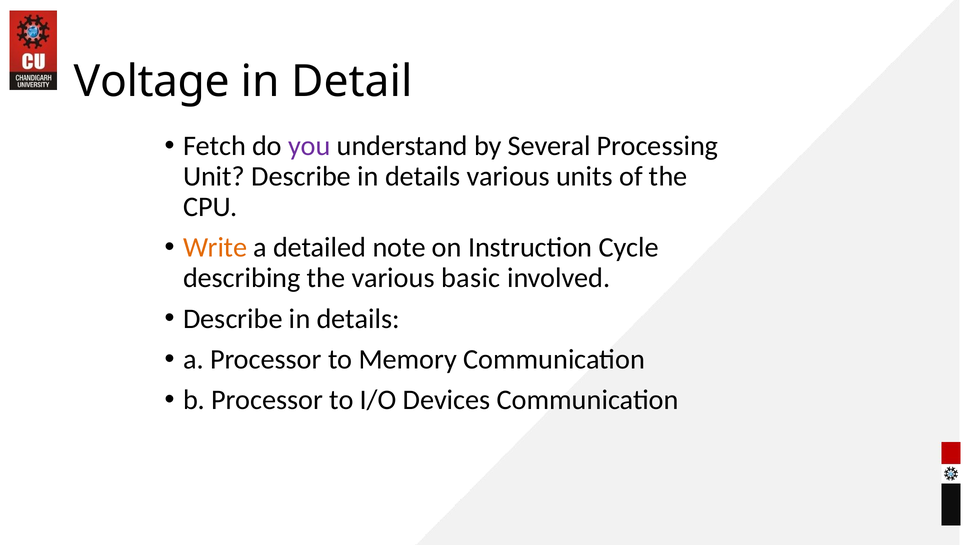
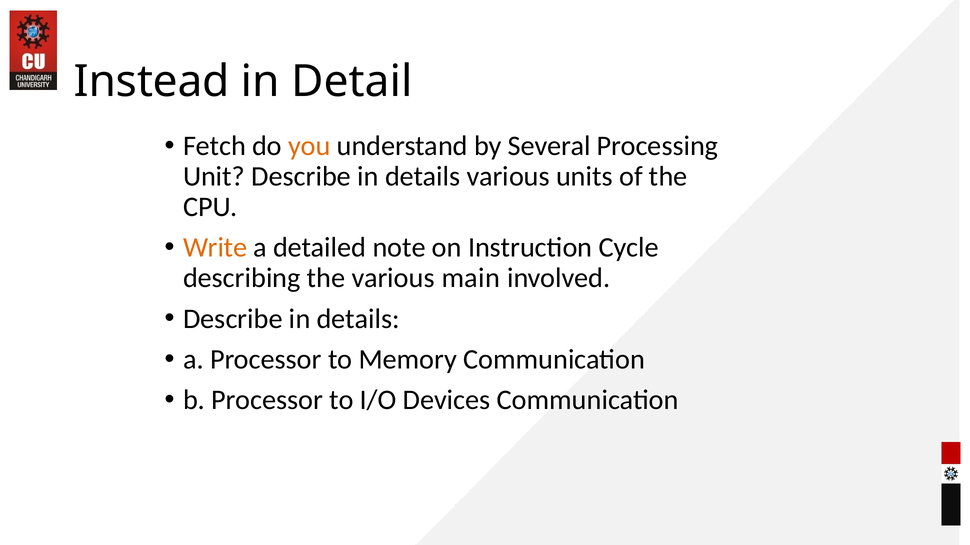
Voltage: Voltage -> Instead
you colour: purple -> orange
basic: basic -> main
